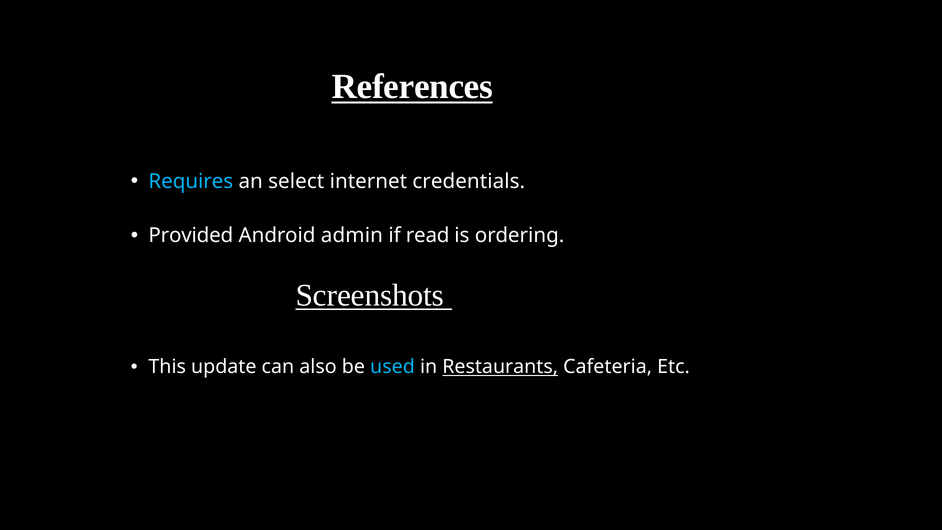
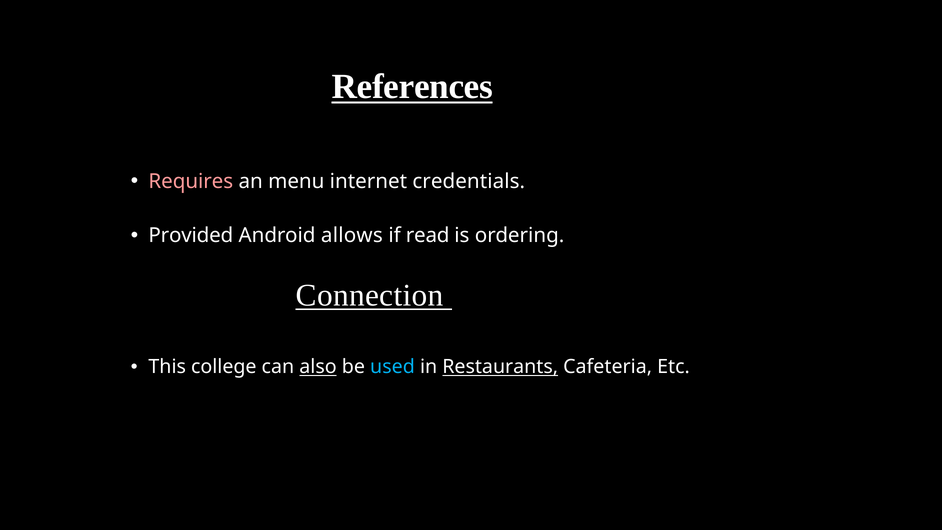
Requires colour: light blue -> pink
select: select -> menu
admin: admin -> allows
Screenshots: Screenshots -> Connection
update: update -> college
also underline: none -> present
